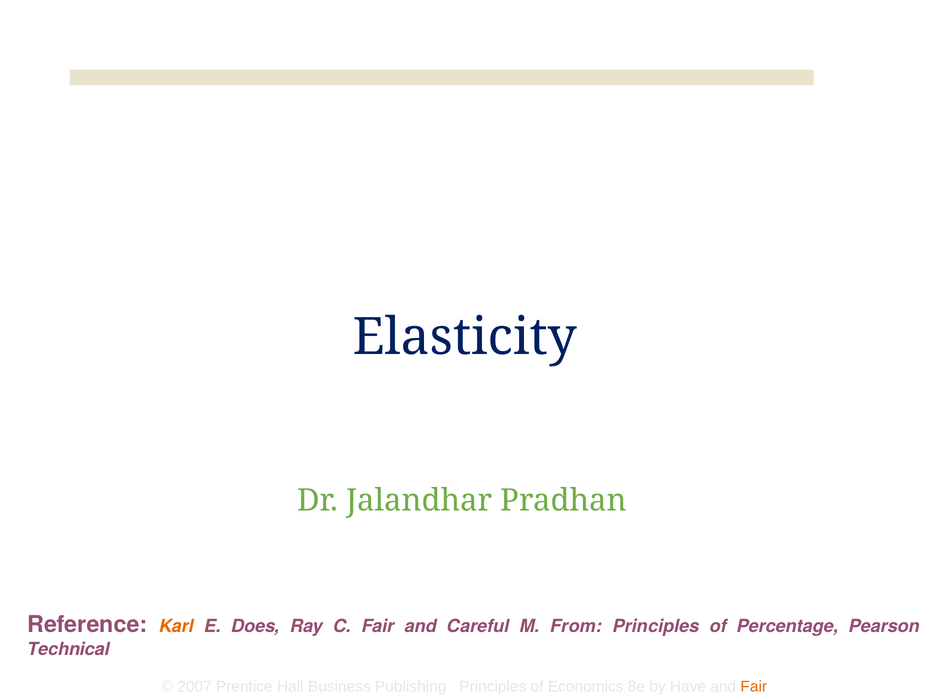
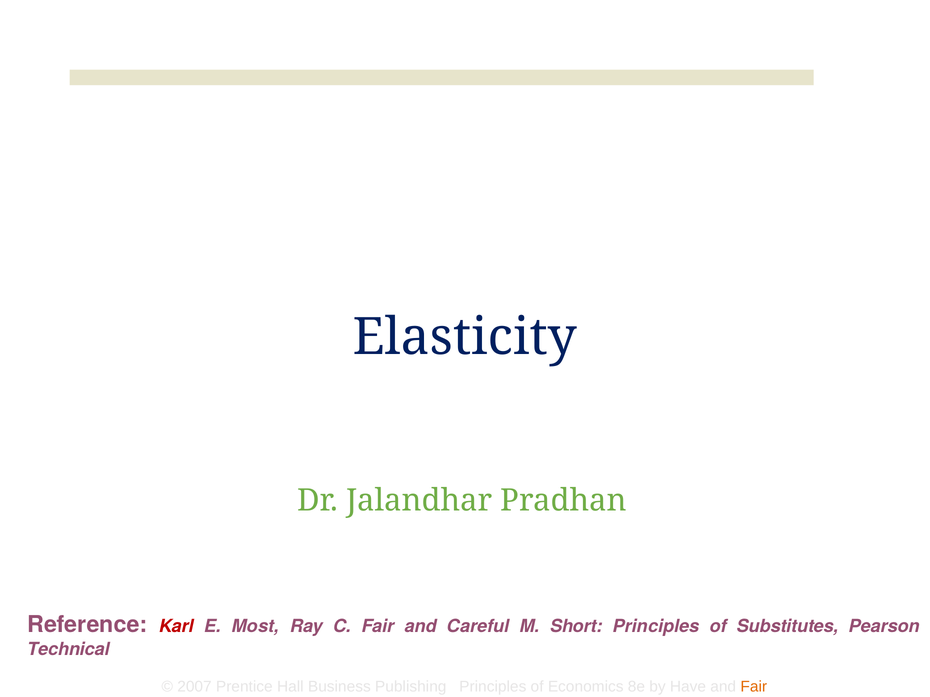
Karl colour: orange -> red
Does: Does -> Most
From: From -> Short
Percentage: Percentage -> Substitutes
